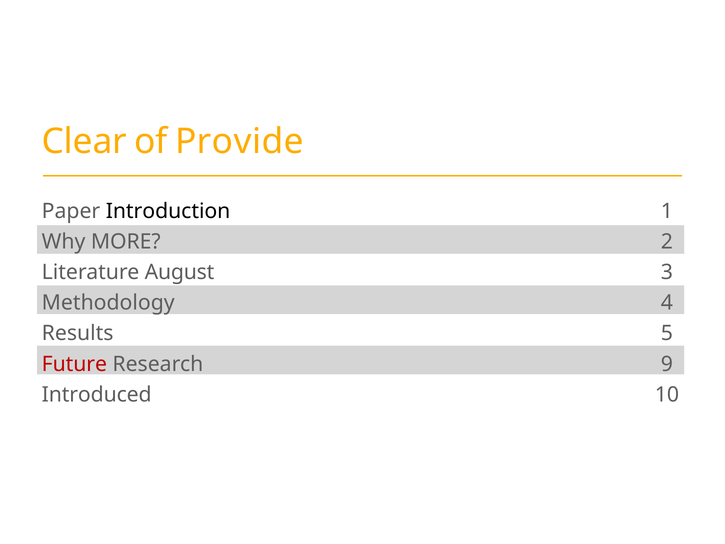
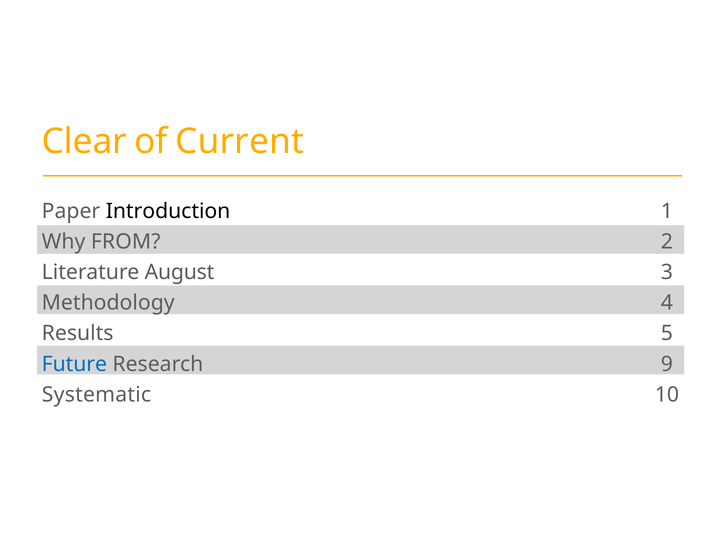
Provide: Provide -> Current
MORE: MORE -> FROM
Future colour: red -> blue
Introduced: Introduced -> Systematic
